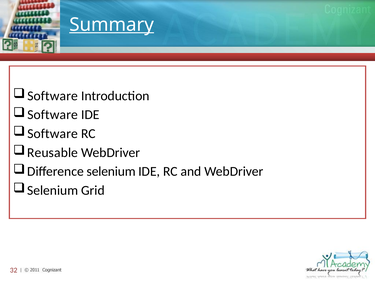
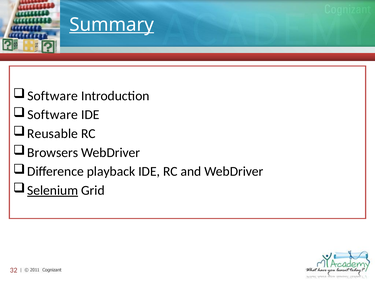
Software at (53, 134): Software -> Reusable
Reusable: Reusable -> Browsers
Difference selenium: selenium -> playback
Selenium at (53, 191) underline: none -> present
